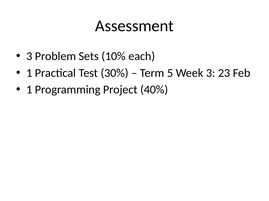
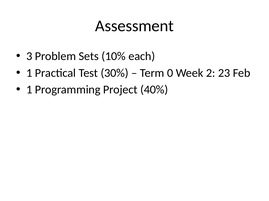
5: 5 -> 0
Week 3: 3 -> 2
